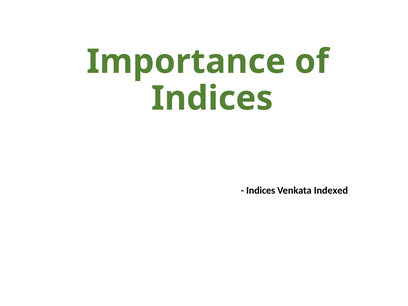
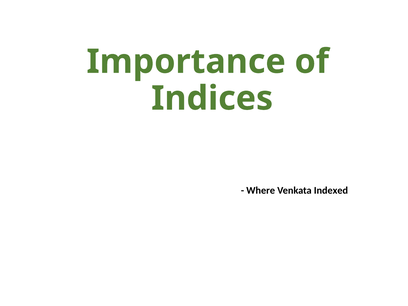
Indices at (261, 191): Indices -> Where
